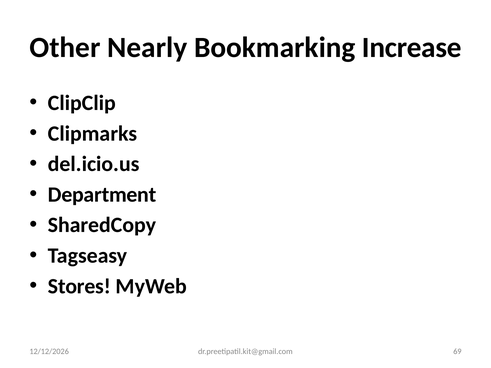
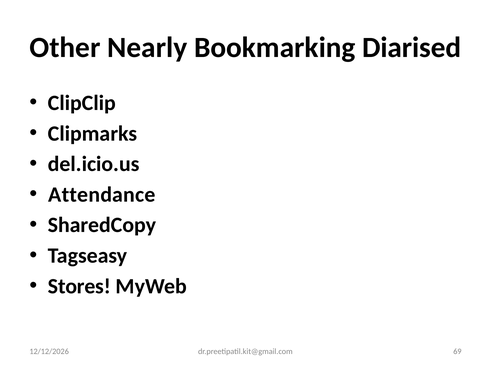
Increase: Increase -> Diarised
Department: Department -> Attendance
